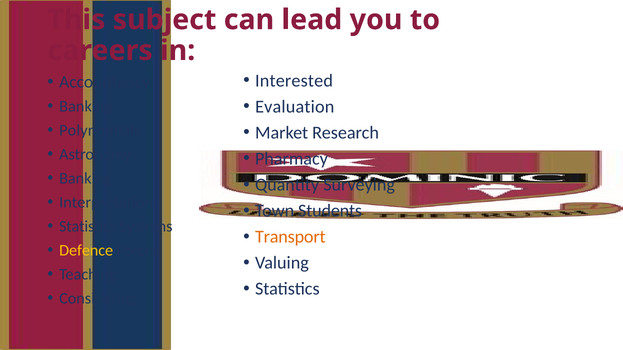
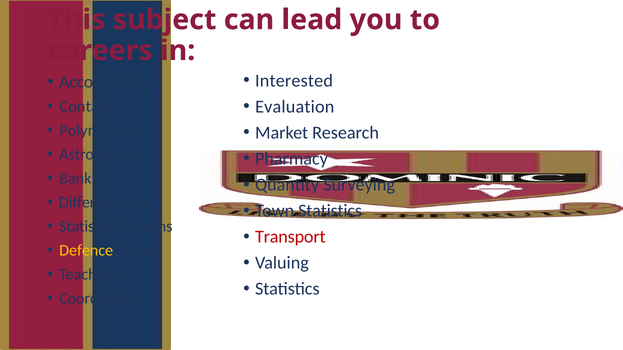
Banking at (86, 107): Banking -> Contact
Interpretation: Interpretation -> Differentiation
Town Students: Students -> Statistics
Transport colour: orange -> red
Considering: Considering -> Coordinator
